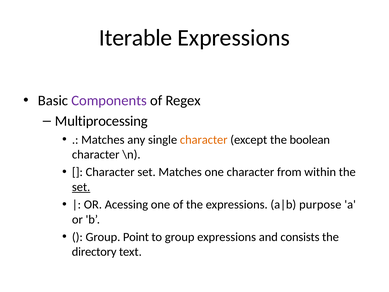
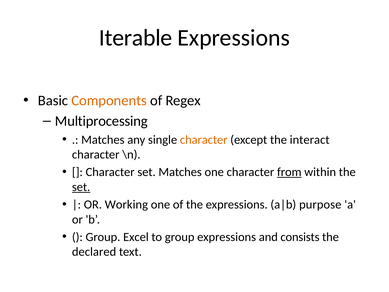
Components colour: purple -> orange
boolean: boolean -> interact
from underline: none -> present
Acessing: Acessing -> Working
Point: Point -> Excel
directory: directory -> declared
